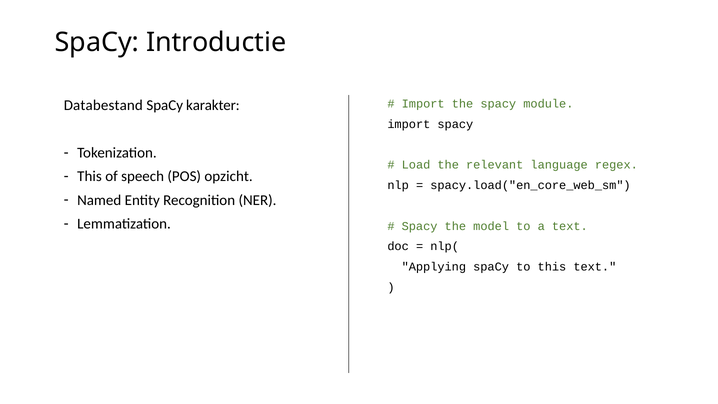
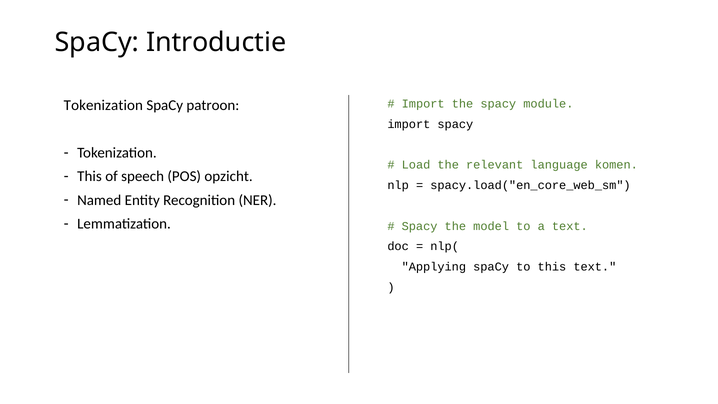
Databestand at (103, 105): Databestand -> Tokenization
karakter: karakter -> patroon
regex: regex -> komen
